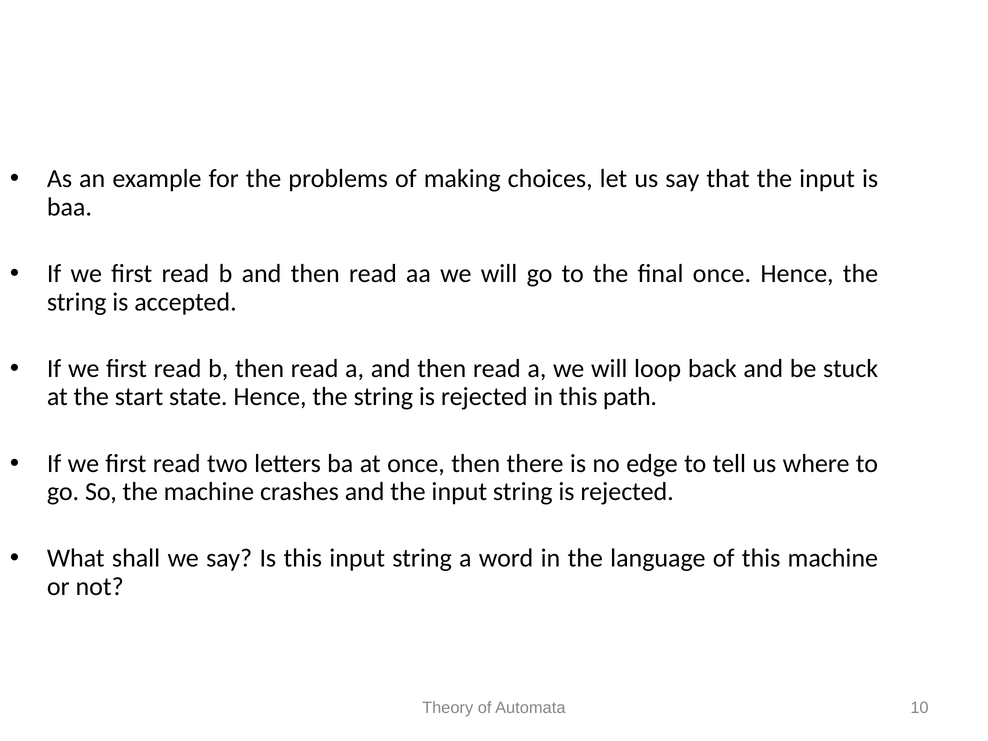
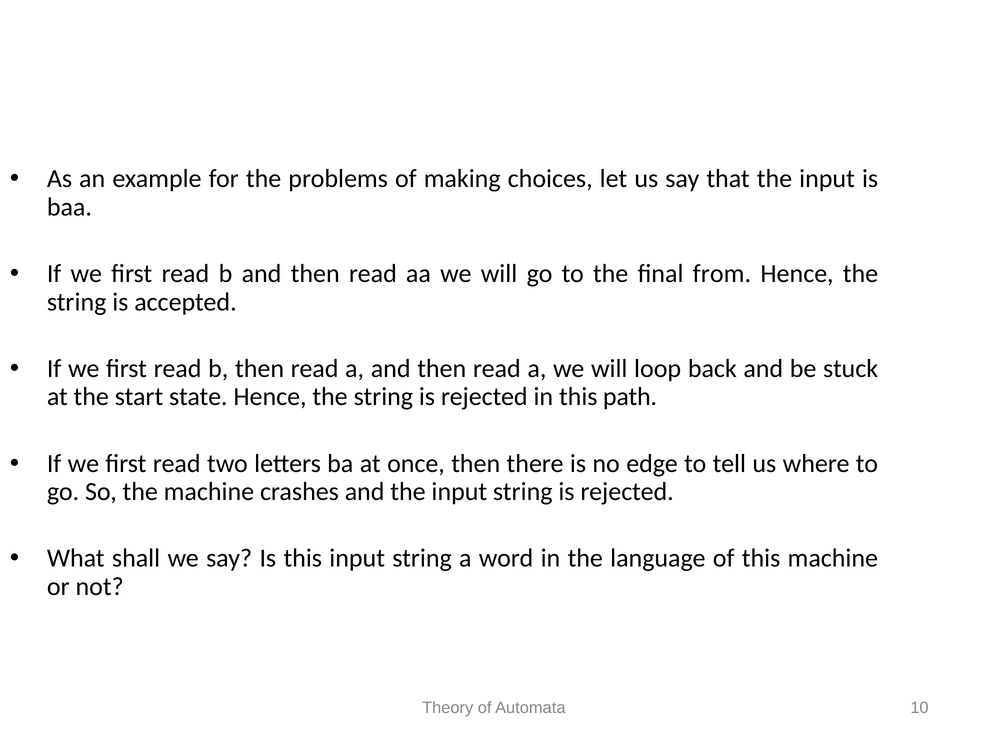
final once: once -> from
